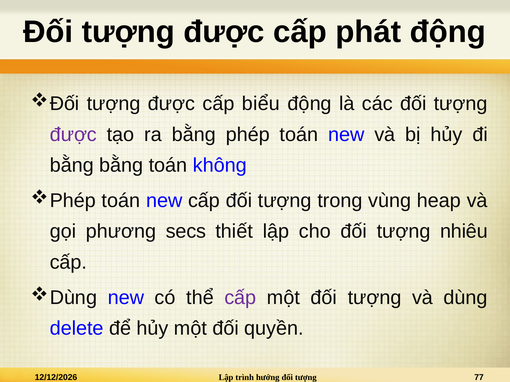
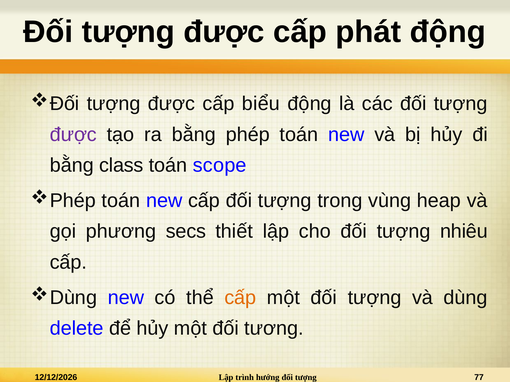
bằng bằng: bằng -> class
không: không -> scope
cấp at (240, 298) colour: purple -> orange
quyền: quyền -> tương
